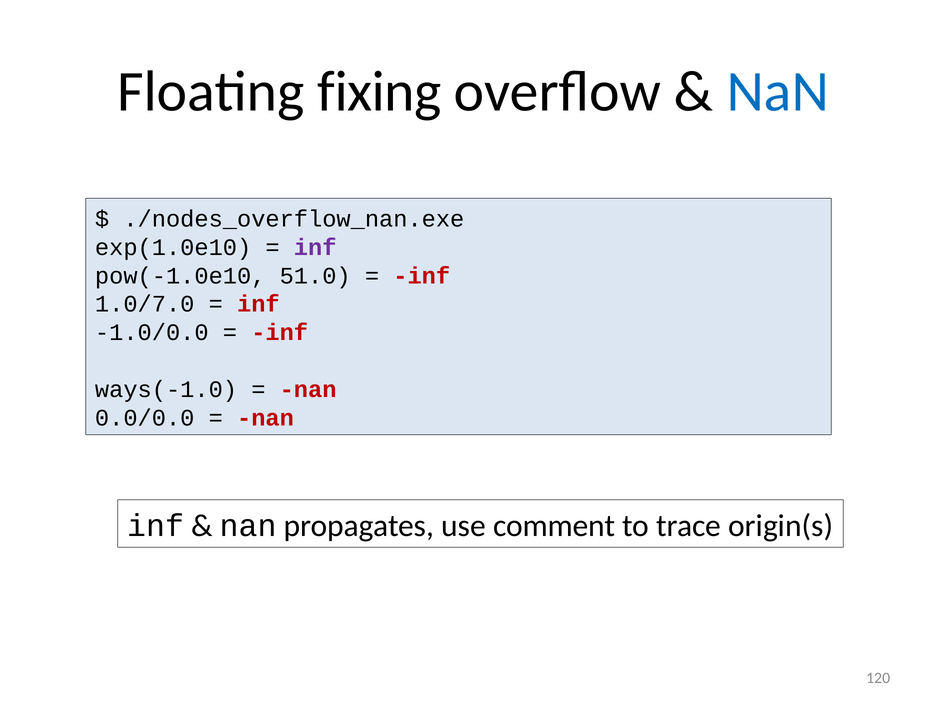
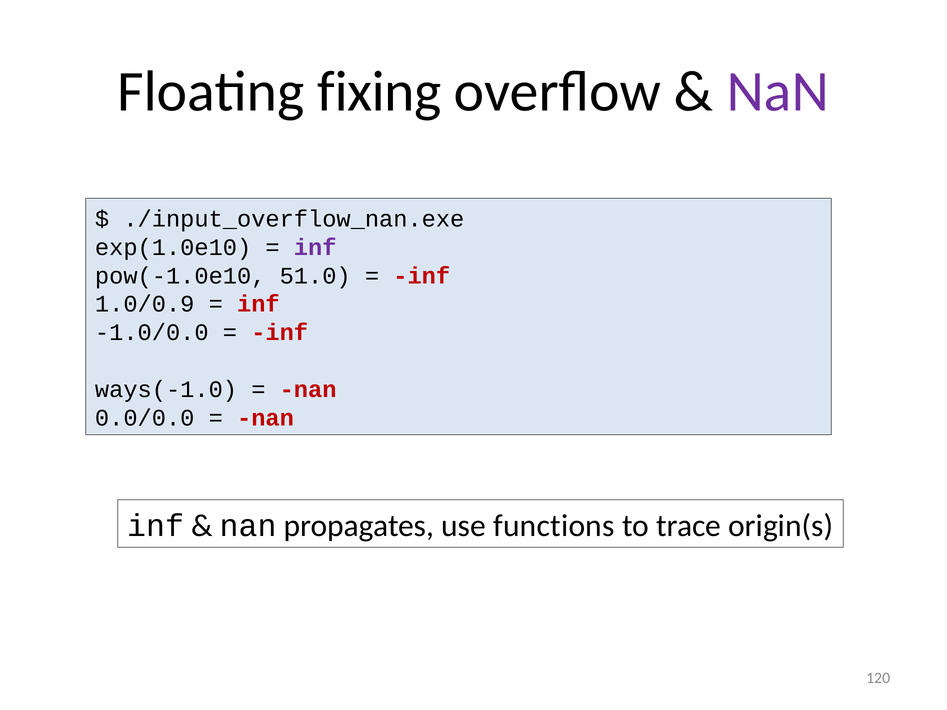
NaN at (778, 92) colour: blue -> purple
./nodes_overflow_nan.exe: ./nodes_overflow_nan.exe -> ./input_overflow_nan.exe
1.0/7.0: 1.0/7.0 -> 1.0/0.9
comment: comment -> functions
